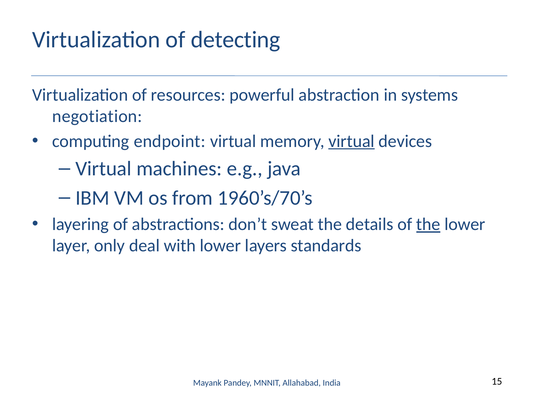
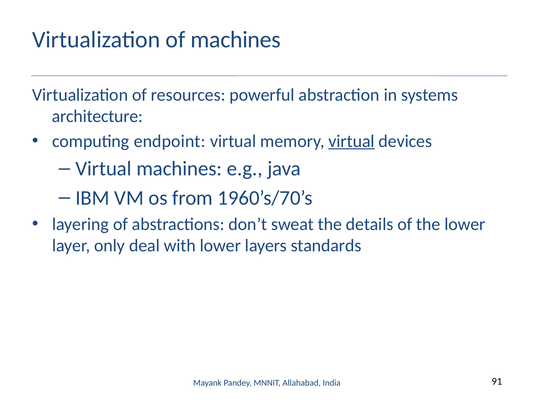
of detecting: detecting -> machines
negotiation: negotiation -> architecture
the at (428, 224) underline: present -> none
15: 15 -> 91
